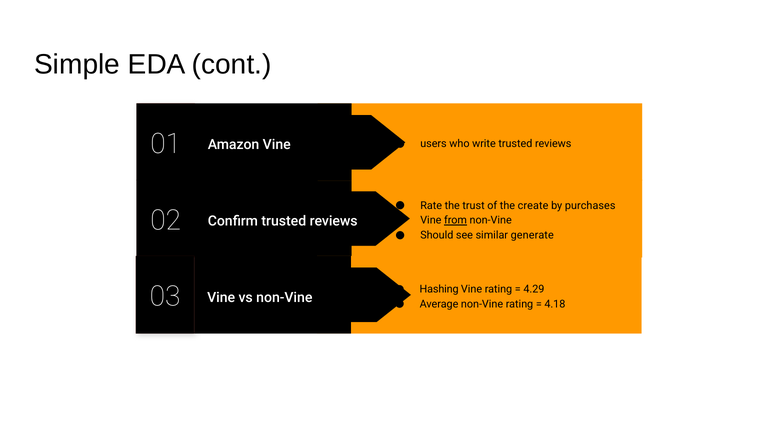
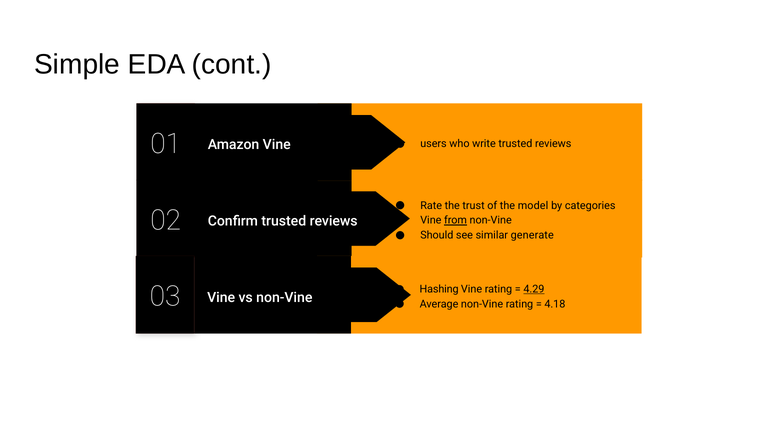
create: create -> model
purchases: purchases -> categories
4.29 underline: none -> present
